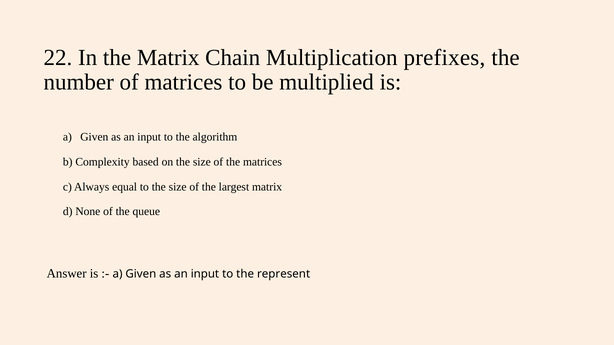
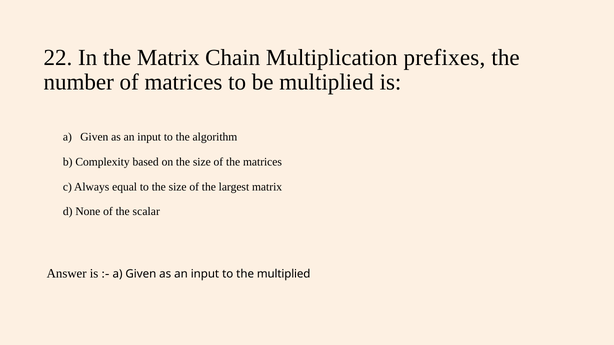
queue: queue -> scalar
the represent: represent -> multiplied
